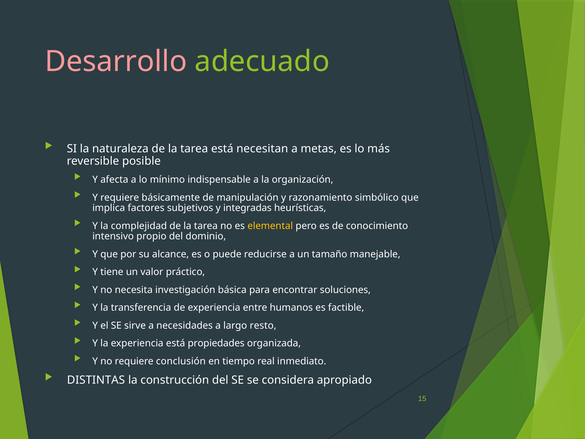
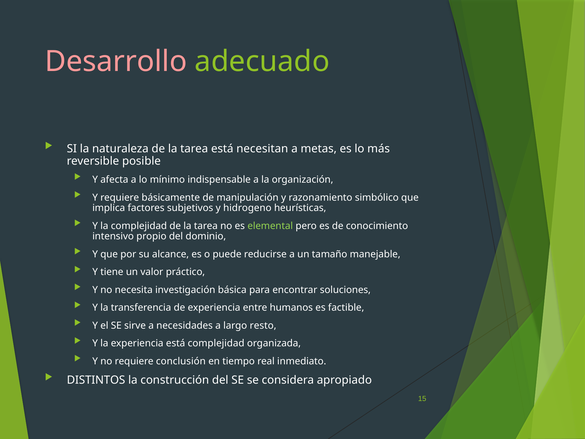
integradas: integradas -> hidrogeno
elemental colour: yellow -> light green
está propiedades: propiedades -> complejidad
DISTINTAS: DISTINTAS -> DISTINTOS
